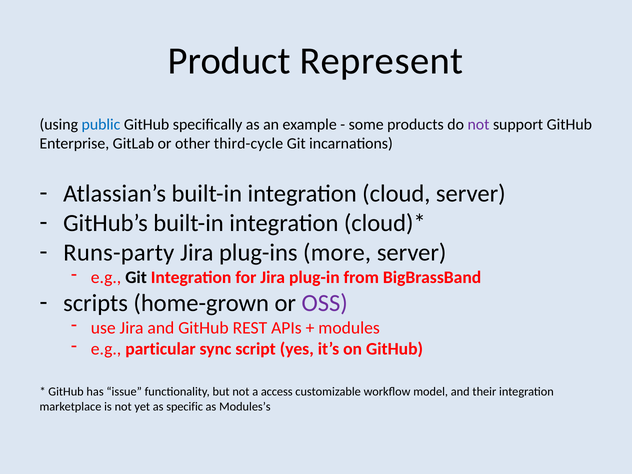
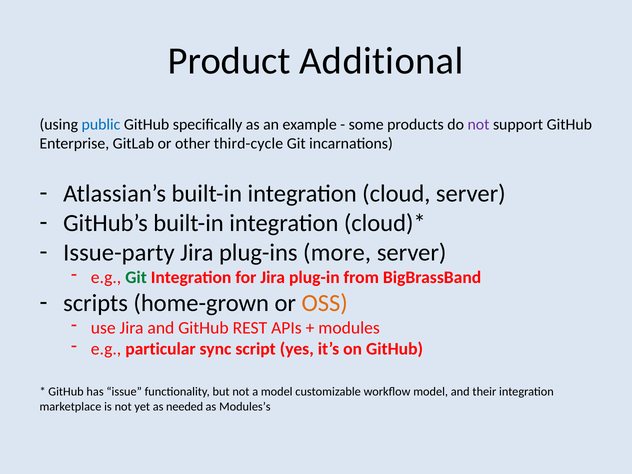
Represent: Represent -> Additional
Runs-party: Runs-party -> Issue-party
Git at (136, 277) colour: black -> green
OSS colour: purple -> orange
a access: access -> model
specific: specific -> needed
